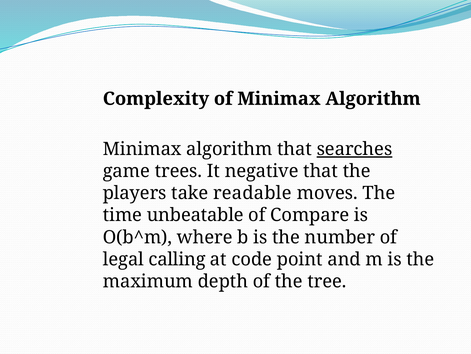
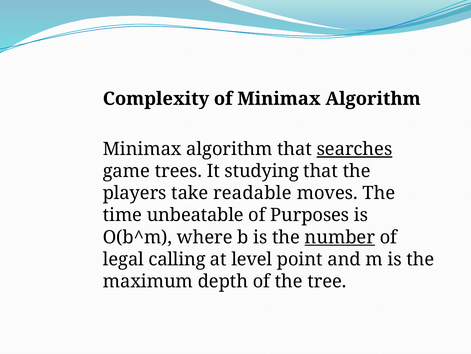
negative: negative -> studying
Compare: Compare -> Purposes
number underline: none -> present
code: code -> level
